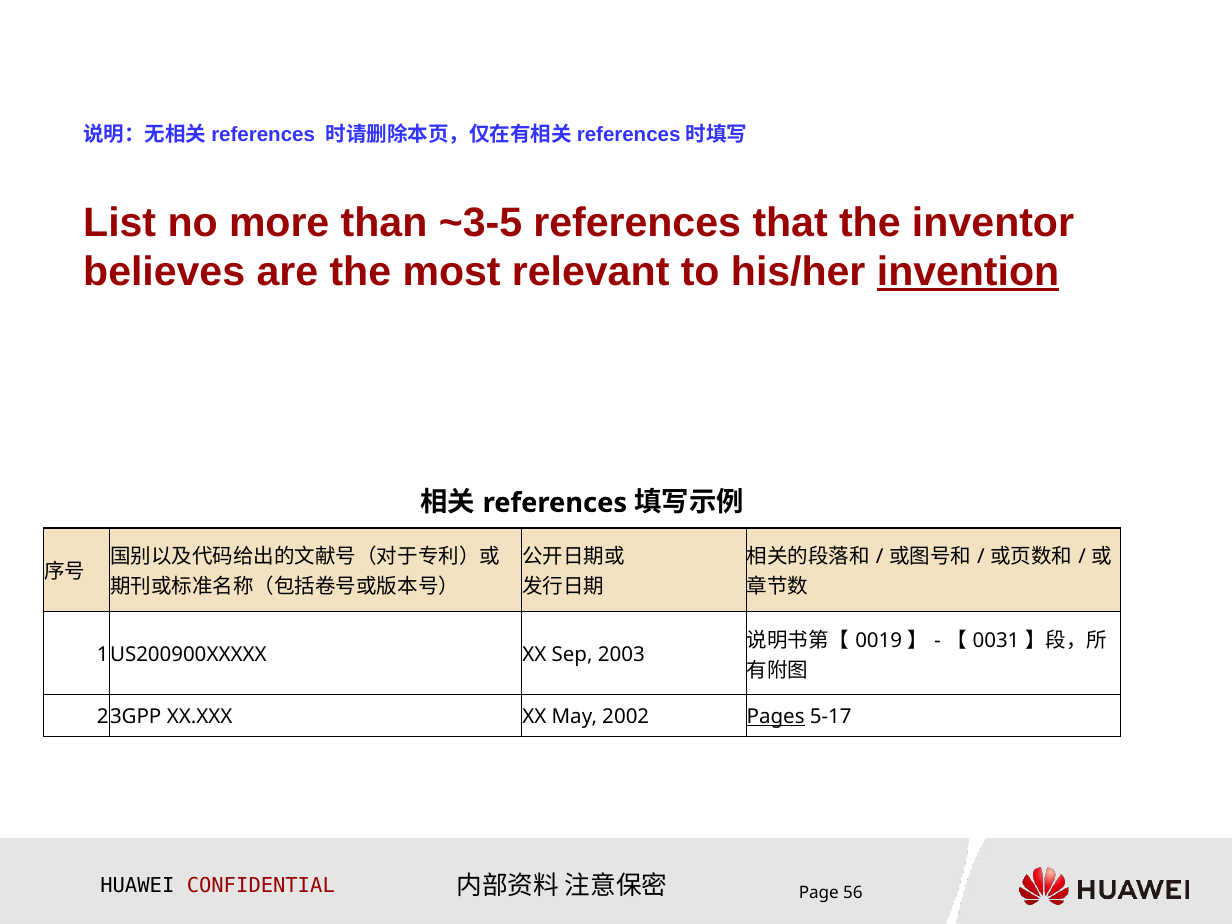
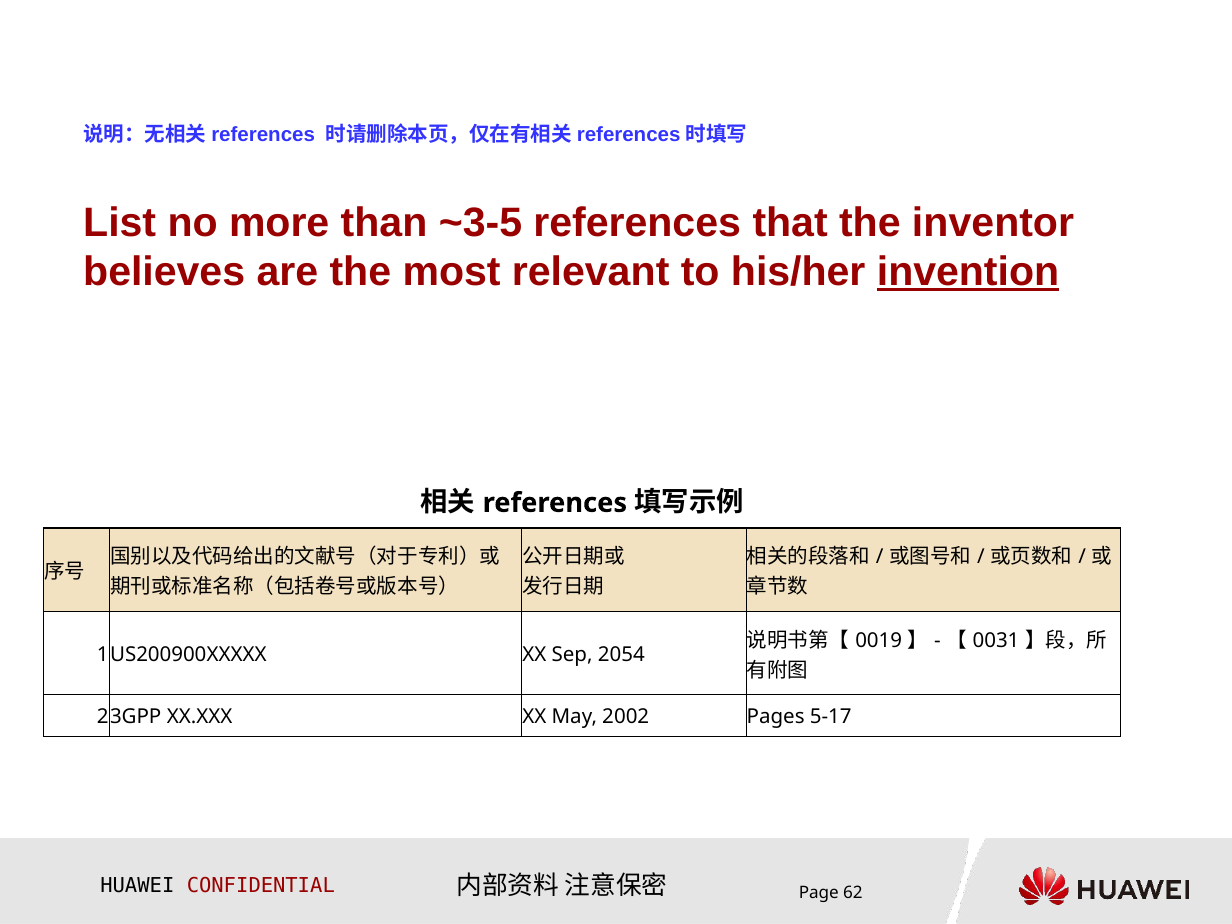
2003: 2003 -> 2054
Pages underline: present -> none
56: 56 -> 62
